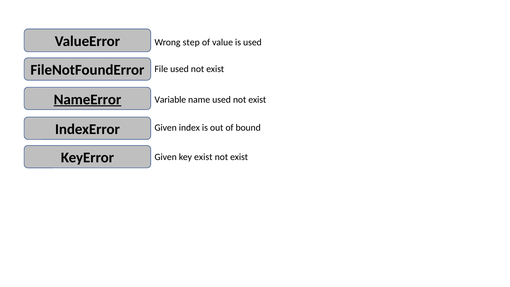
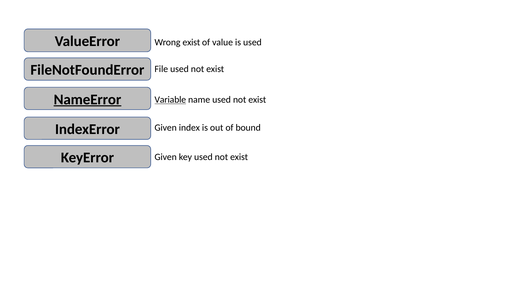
Wrong step: step -> exist
Variable underline: none -> present
key exist: exist -> used
